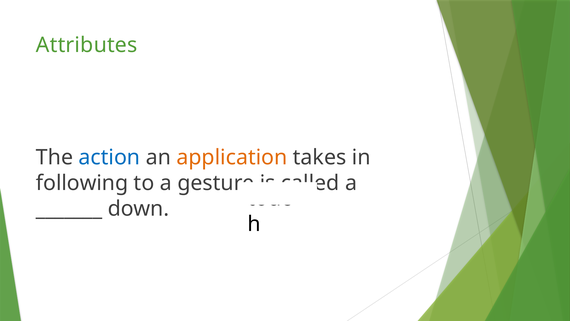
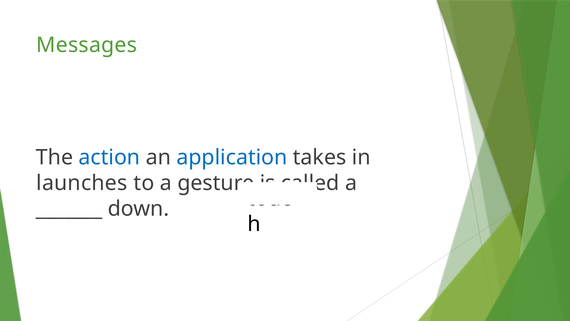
Attributes: Attributes -> Messages
application colour: orange -> blue
following: following -> launches
